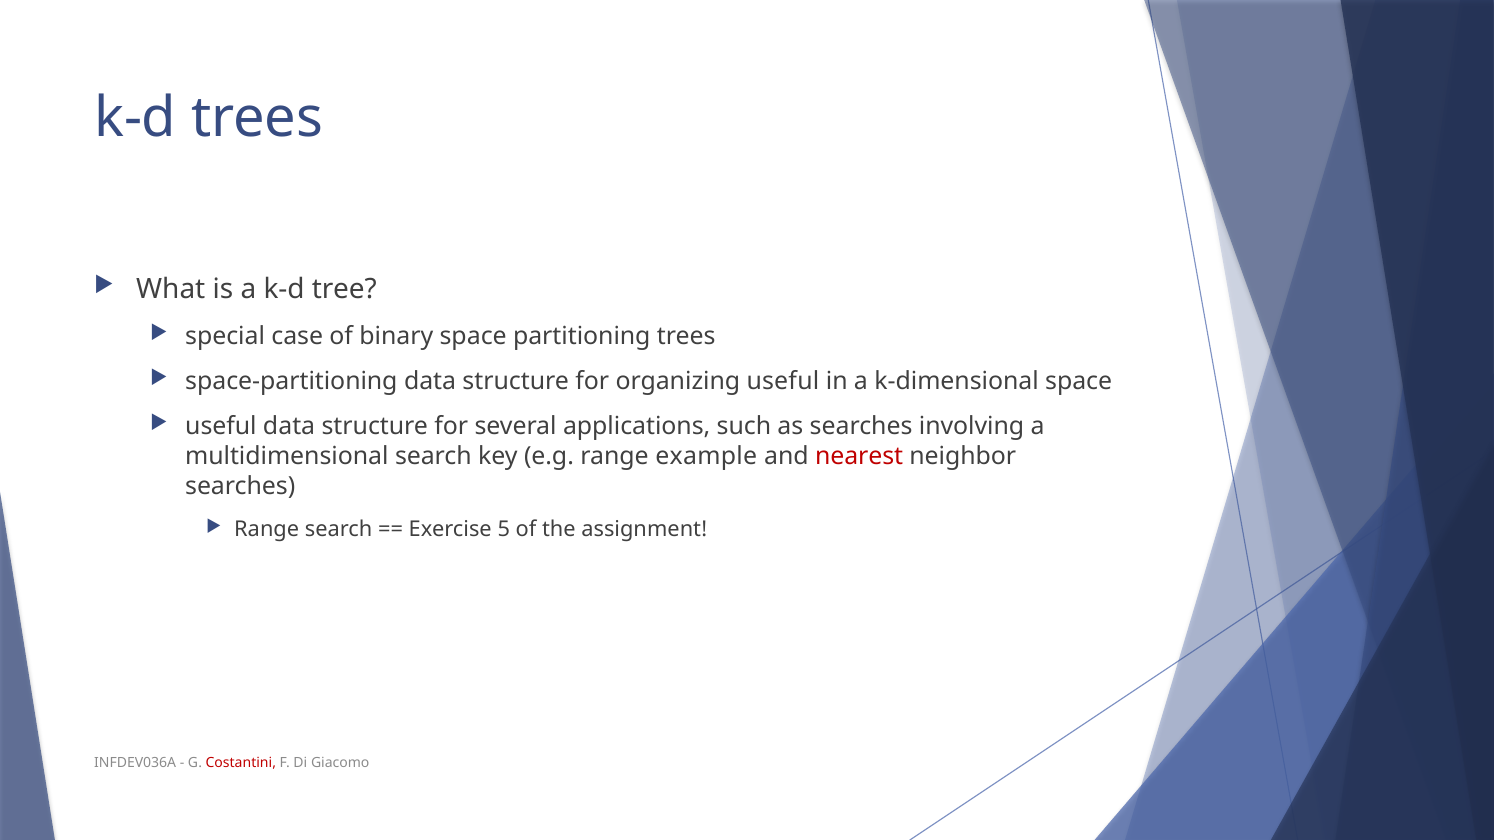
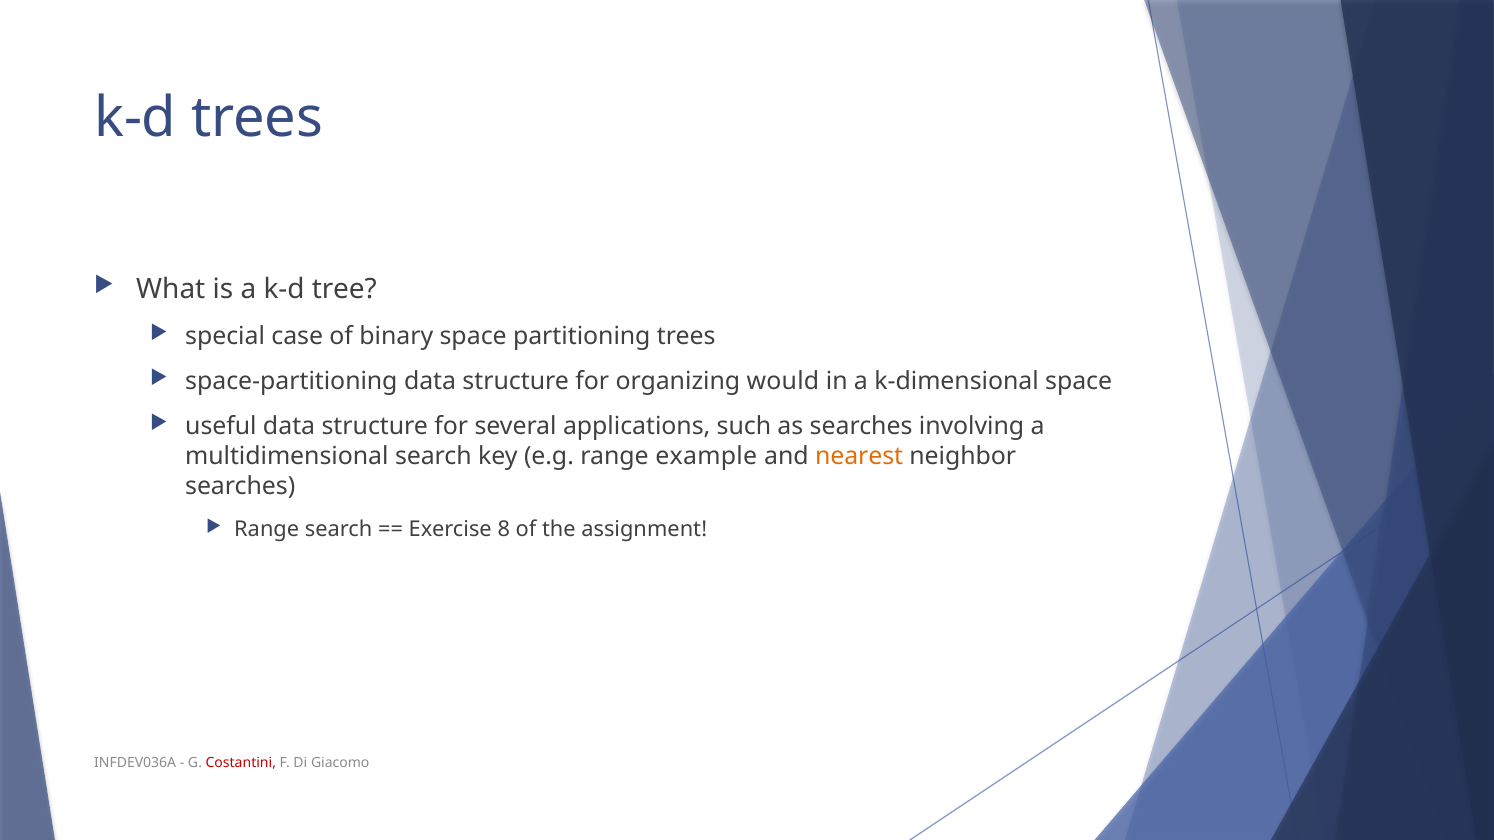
organizing useful: useful -> would
nearest colour: red -> orange
5: 5 -> 8
